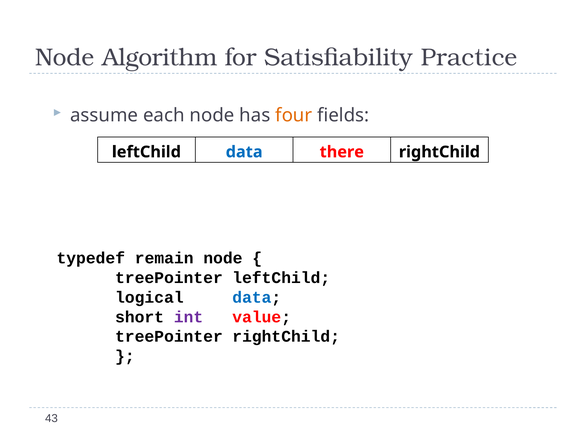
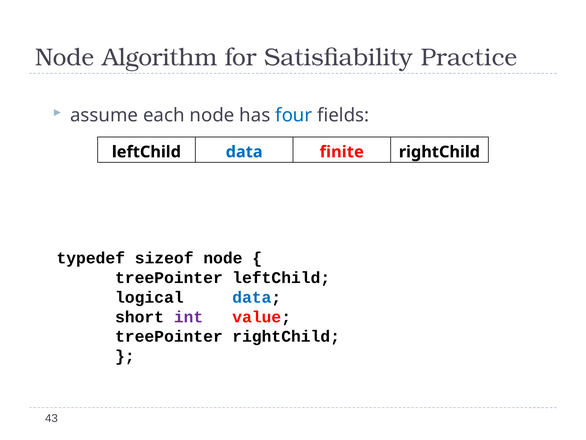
four colour: orange -> blue
there: there -> finite
remain: remain -> sizeof
